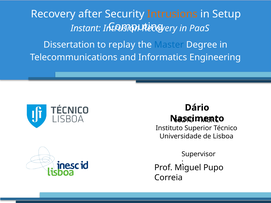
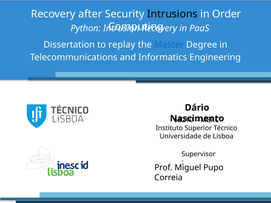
Intrusions colour: orange -> black
Setup: Setup -> Order
Instant: Instant -> Python
